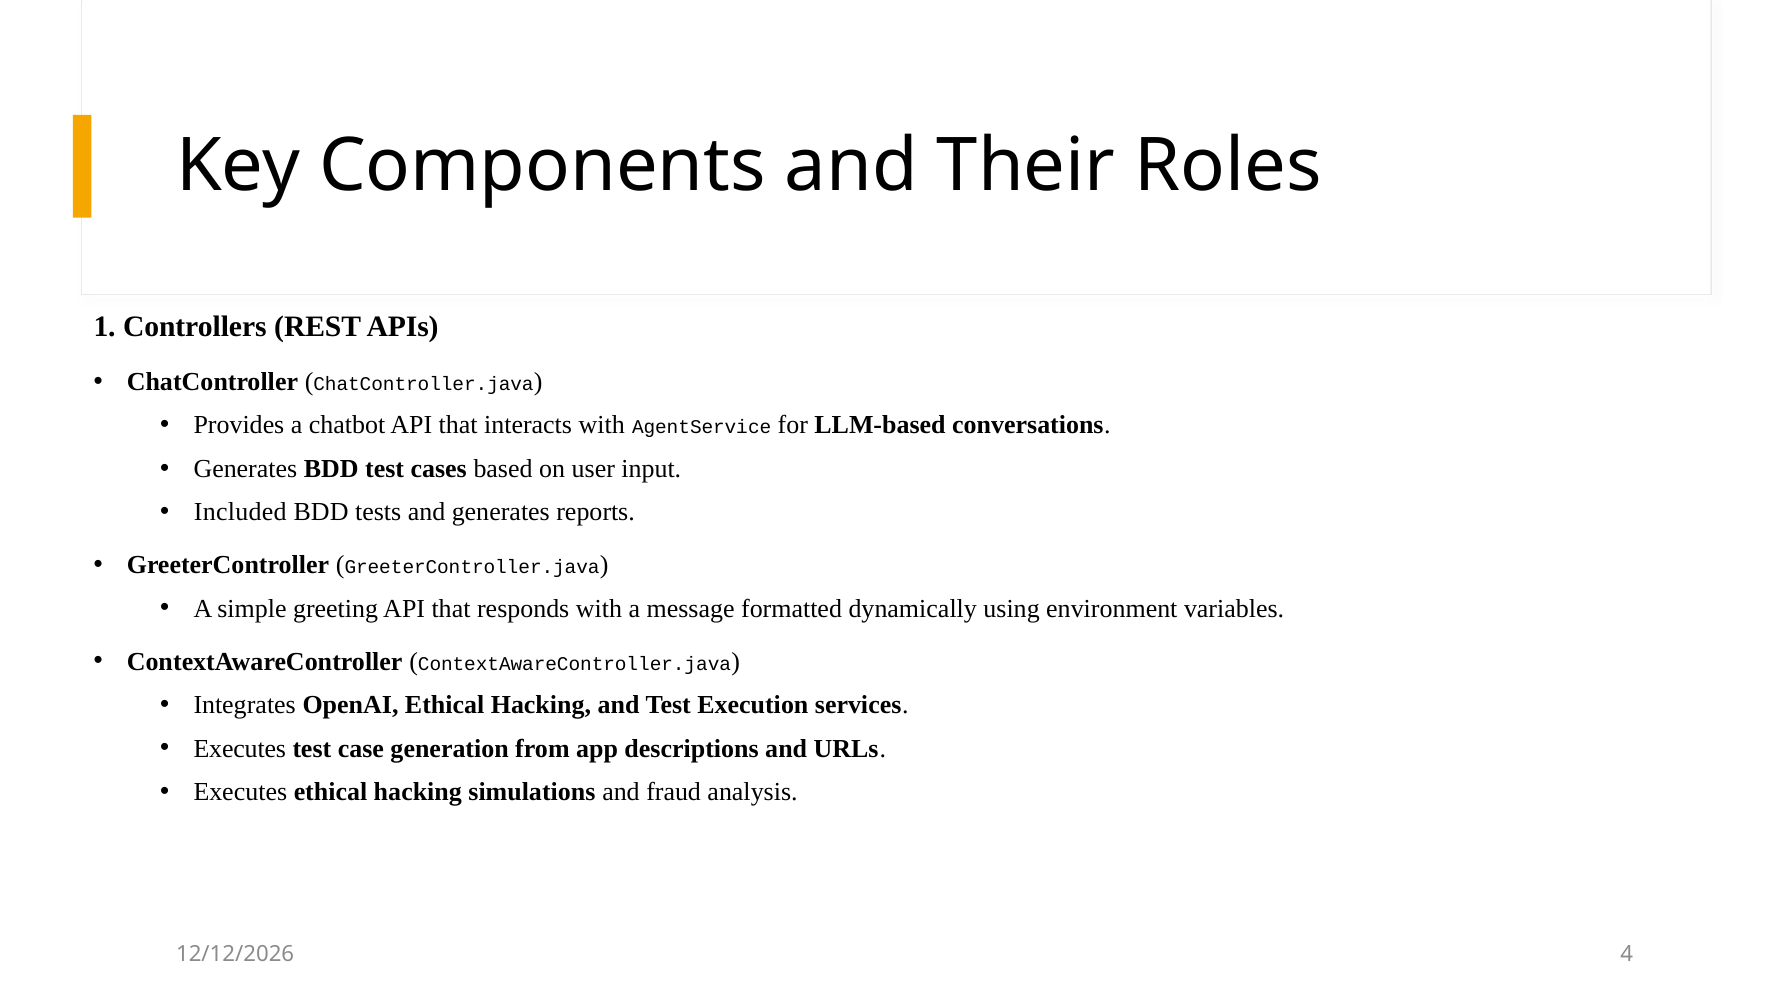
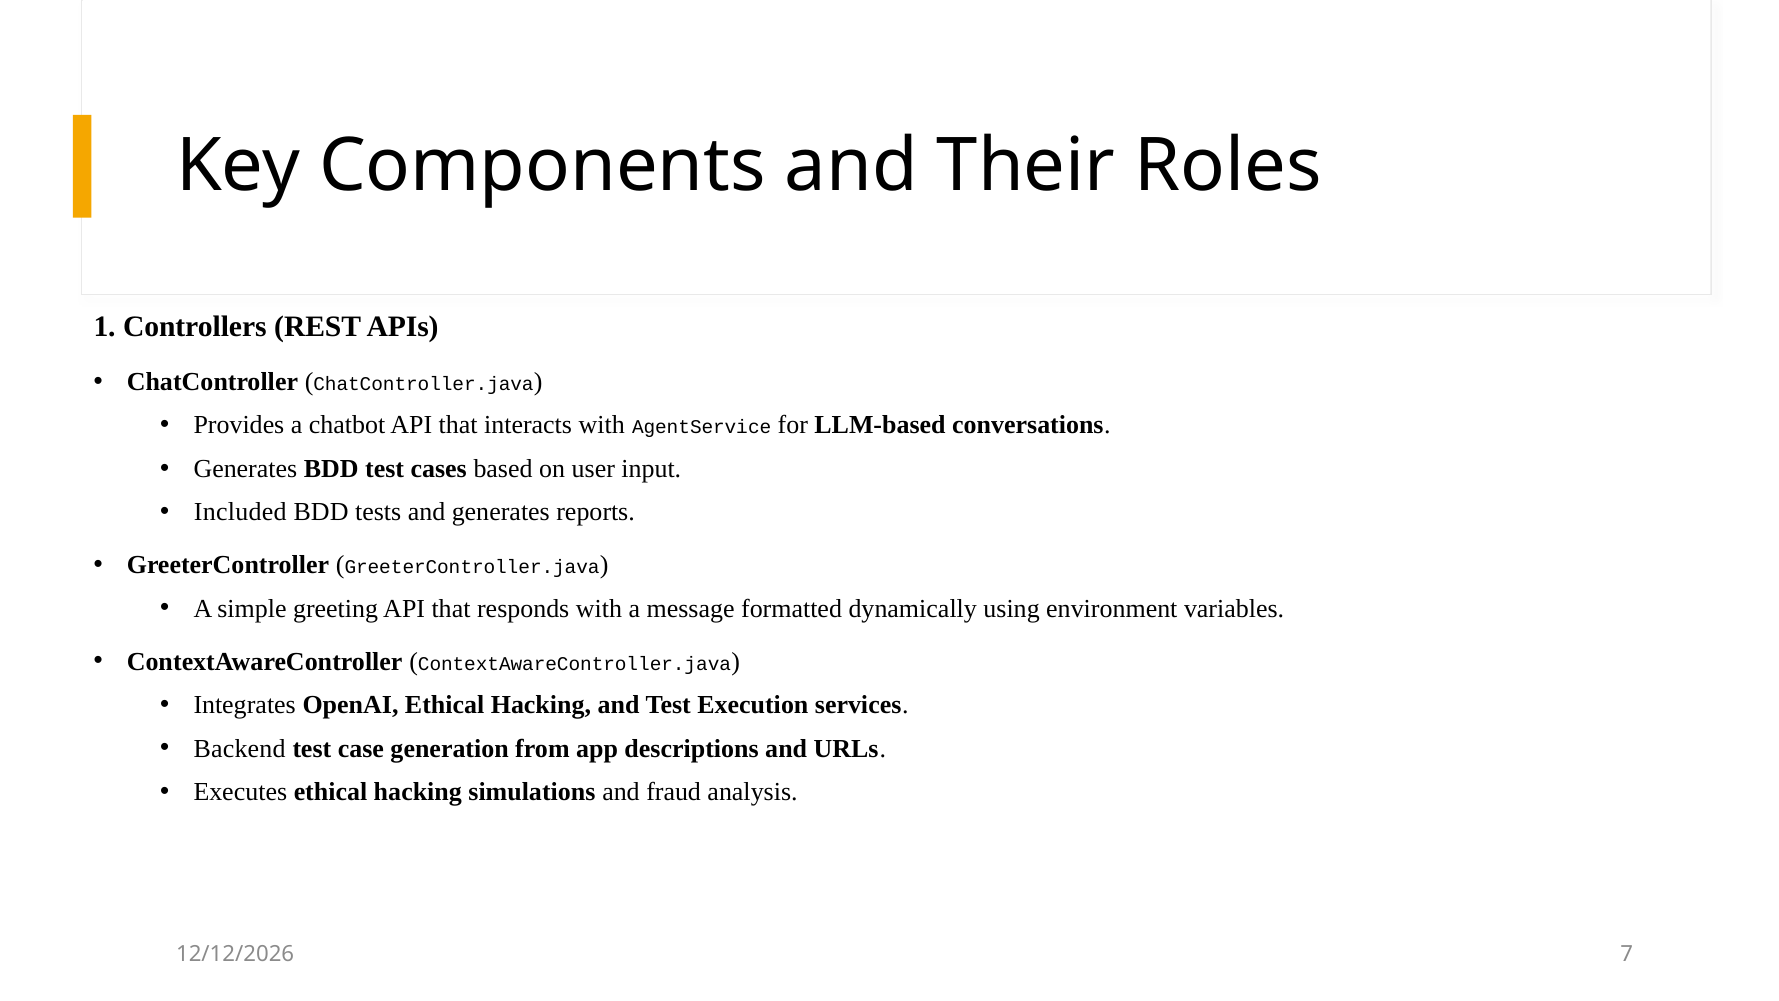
Executes at (240, 748): Executes -> Backend
4: 4 -> 7
